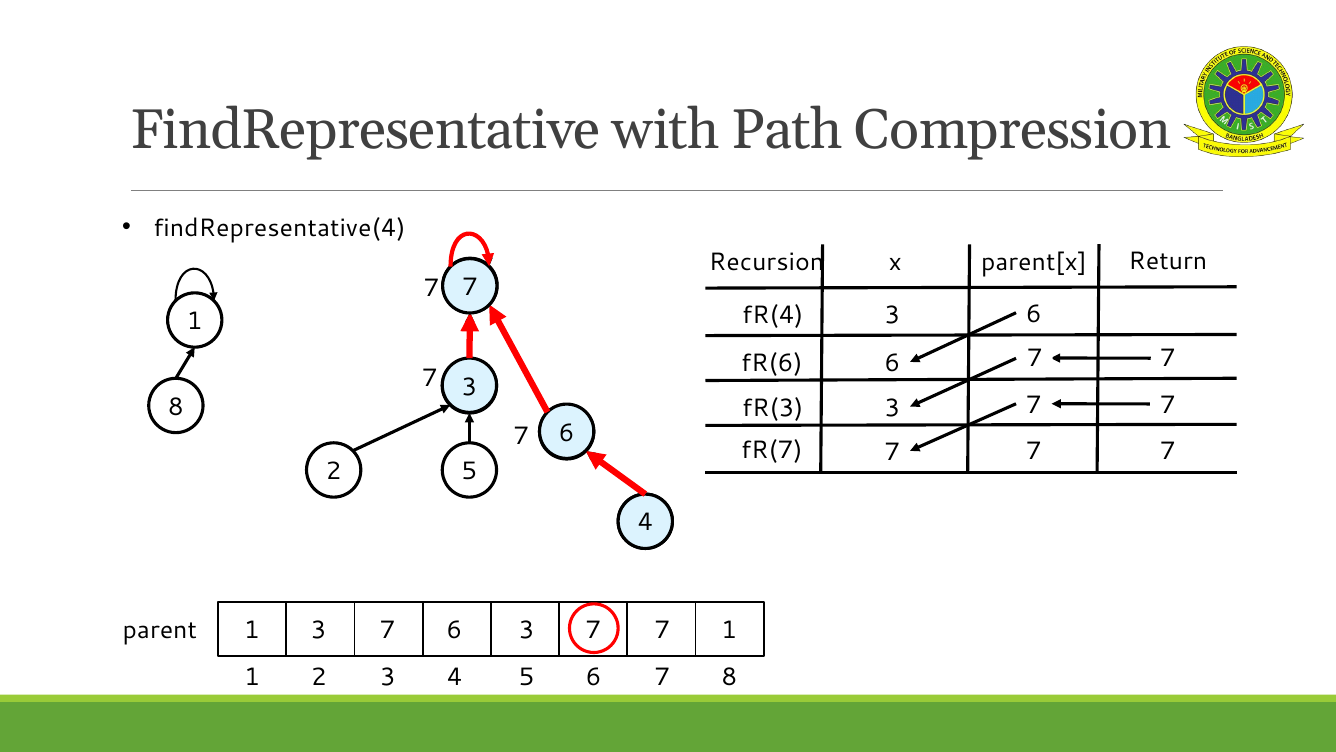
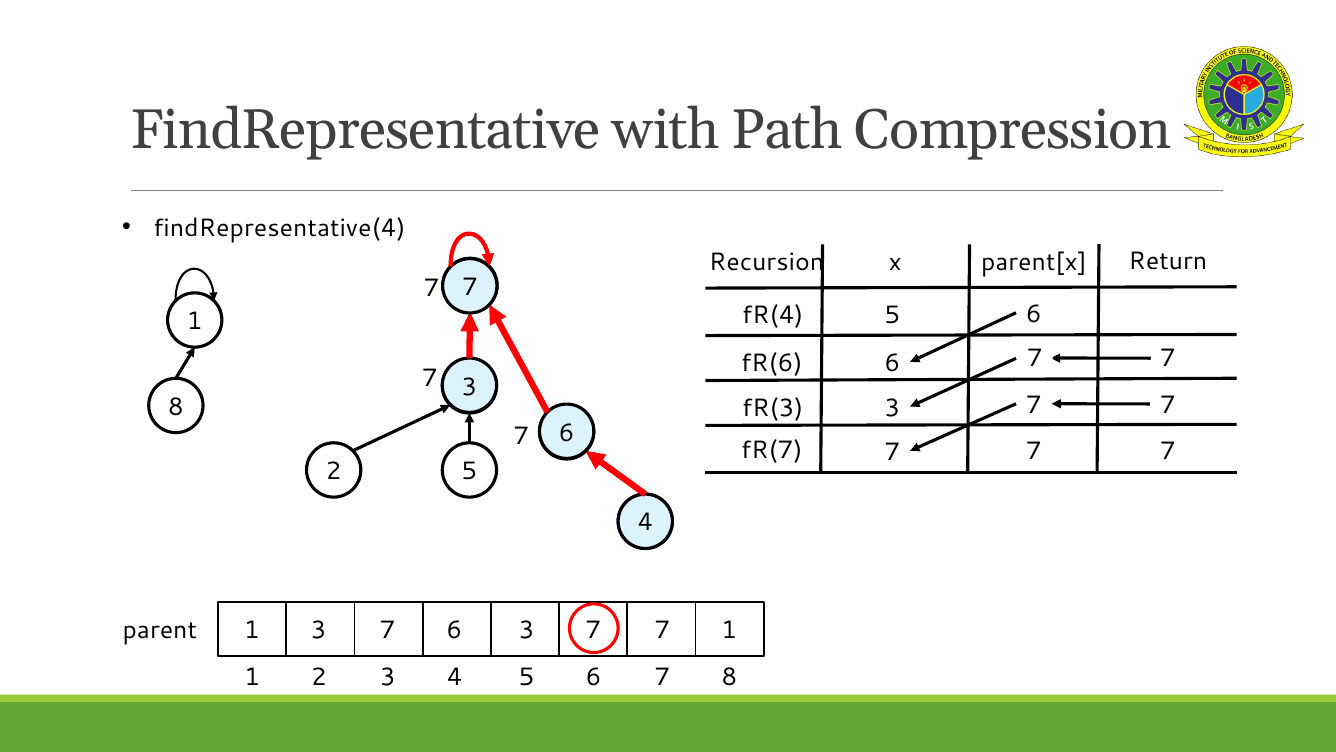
fR(4 3: 3 -> 5
